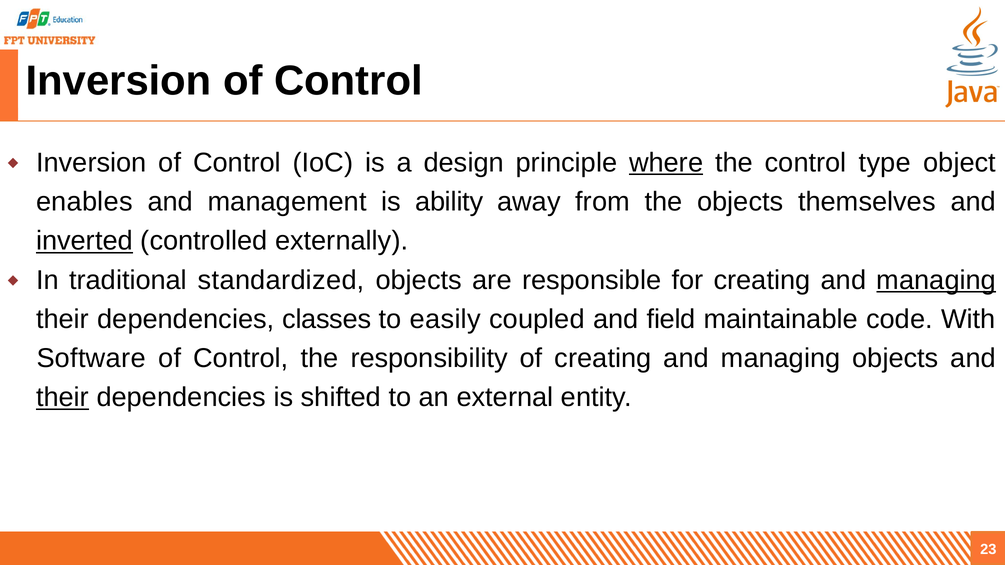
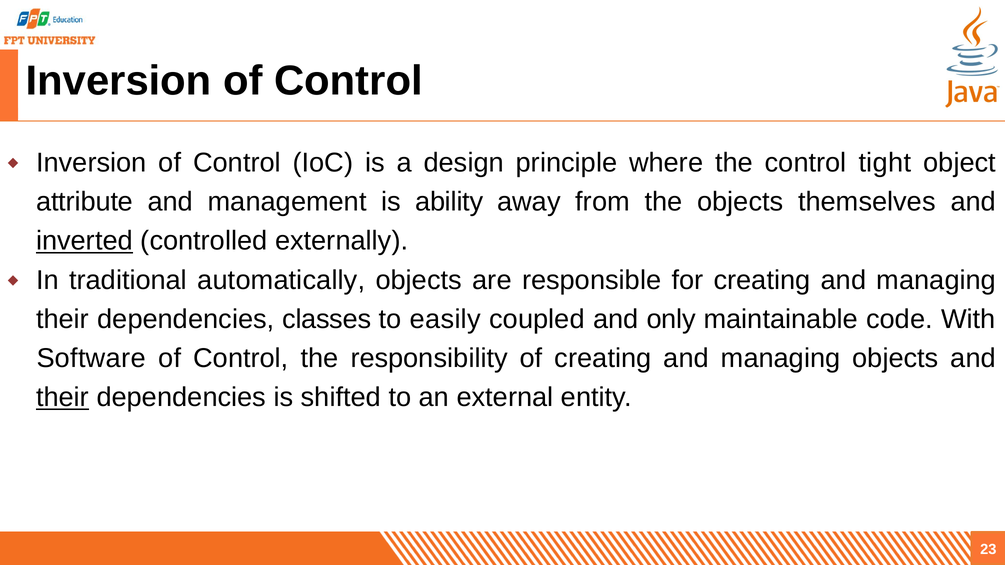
where underline: present -> none
type: type -> tight
enables: enables -> attribute
standardized: standardized -> automatically
managing at (936, 280) underline: present -> none
field: field -> only
